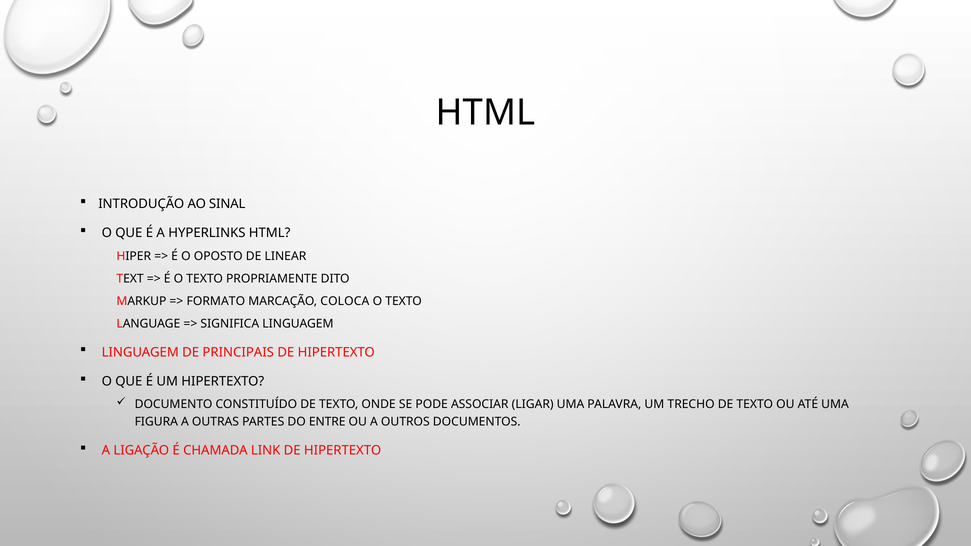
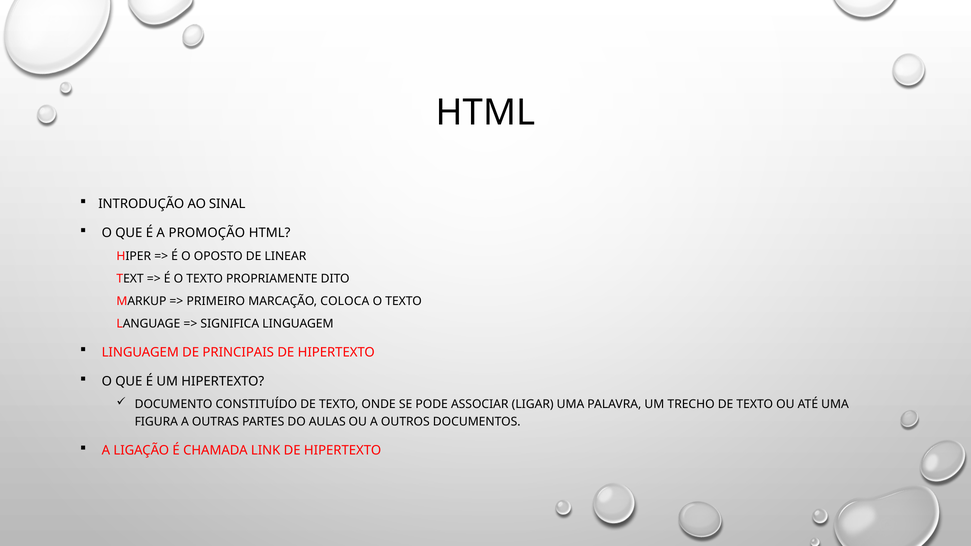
HYPERLINKS: HYPERLINKS -> PROMOÇÃO
FORMATO: FORMATO -> PRIMEIRO
ENTRE: ENTRE -> AULAS
